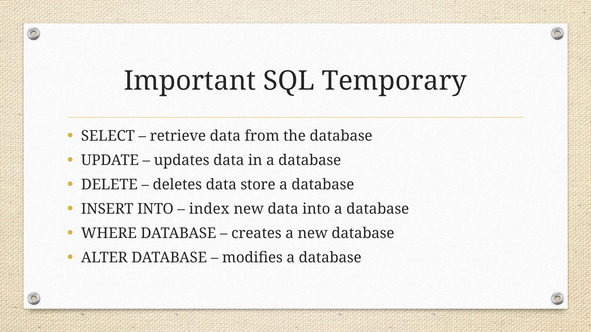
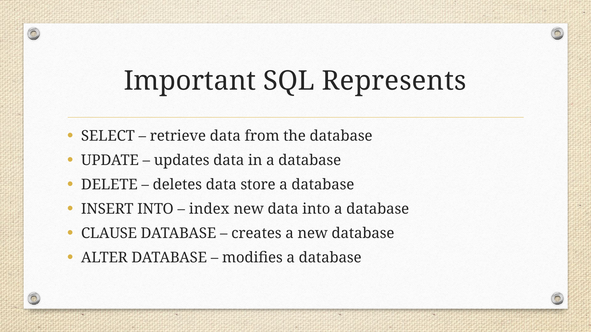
Temporary: Temporary -> Represents
WHERE: WHERE -> CLAUSE
